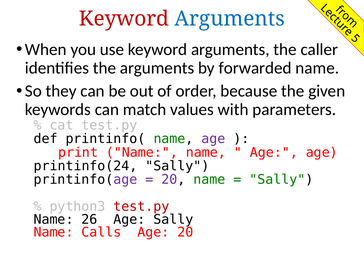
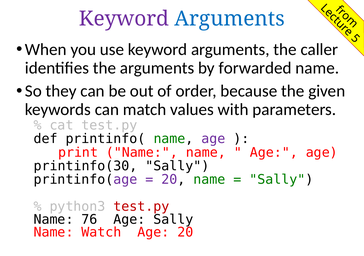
Keyword at (124, 19) colour: red -> purple
printinfo(24: printinfo(24 -> printinfo(30
26: 26 -> 76
Calls: Calls -> Watch
